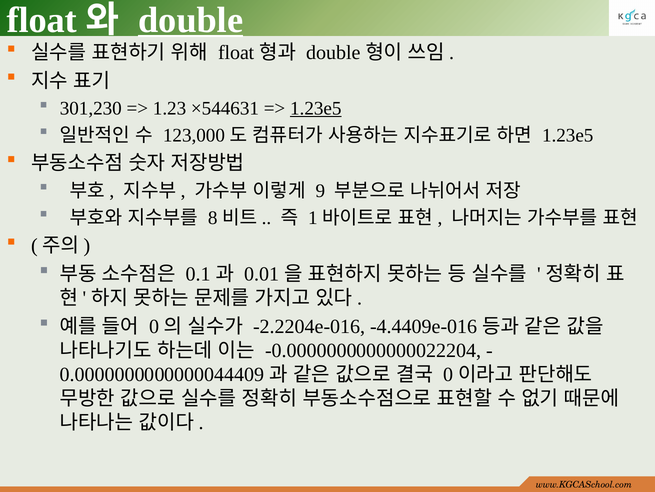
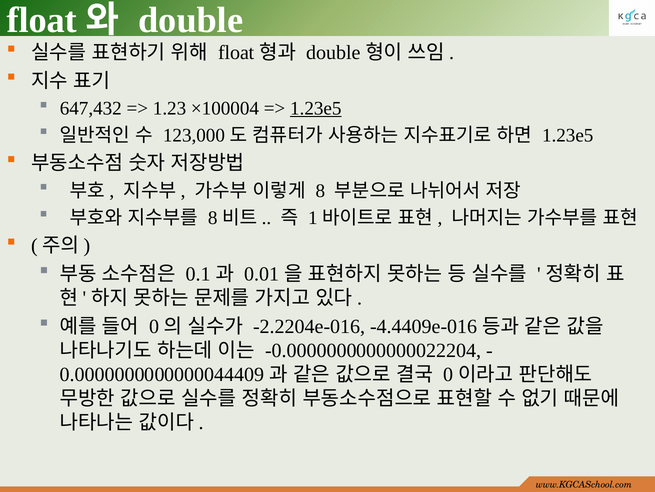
double underline: present -> none
301,230: 301,230 -> 647,432
×544631: ×544631 -> ×100004
9: 9 -> 8
